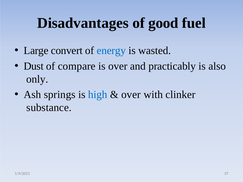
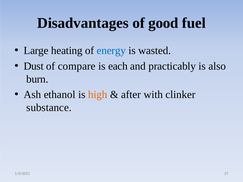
convert: convert -> heating
is over: over -> each
only: only -> burn
springs: springs -> ethanol
high colour: blue -> orange
over at (131, 95): over -> after
